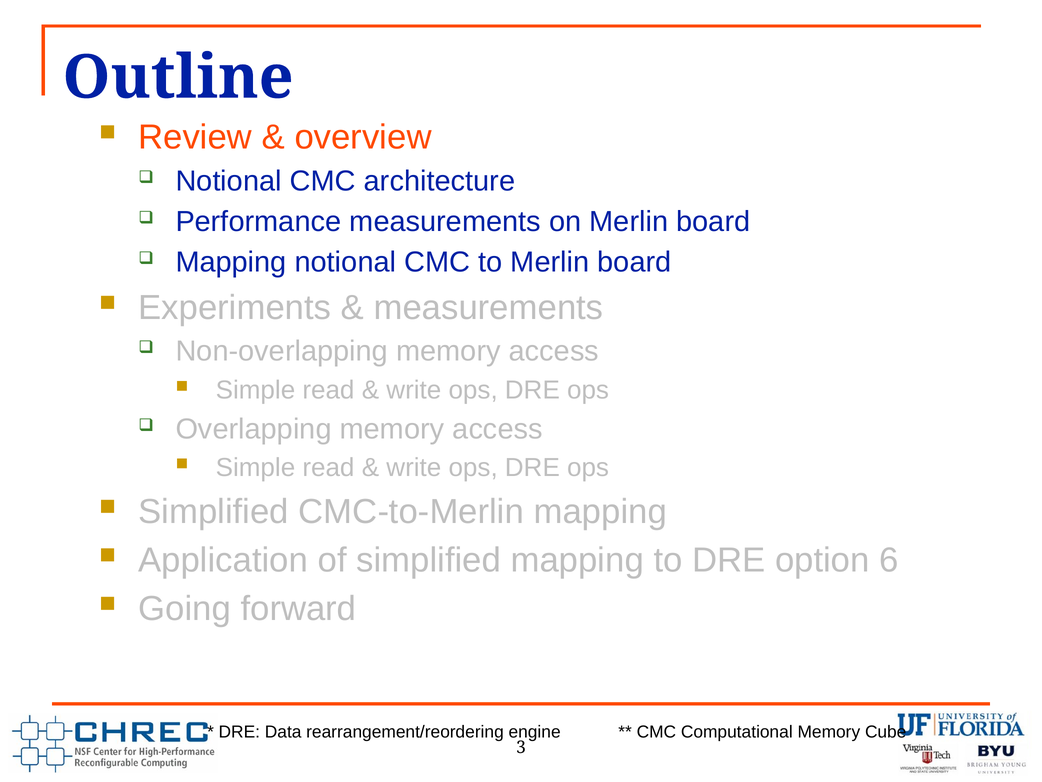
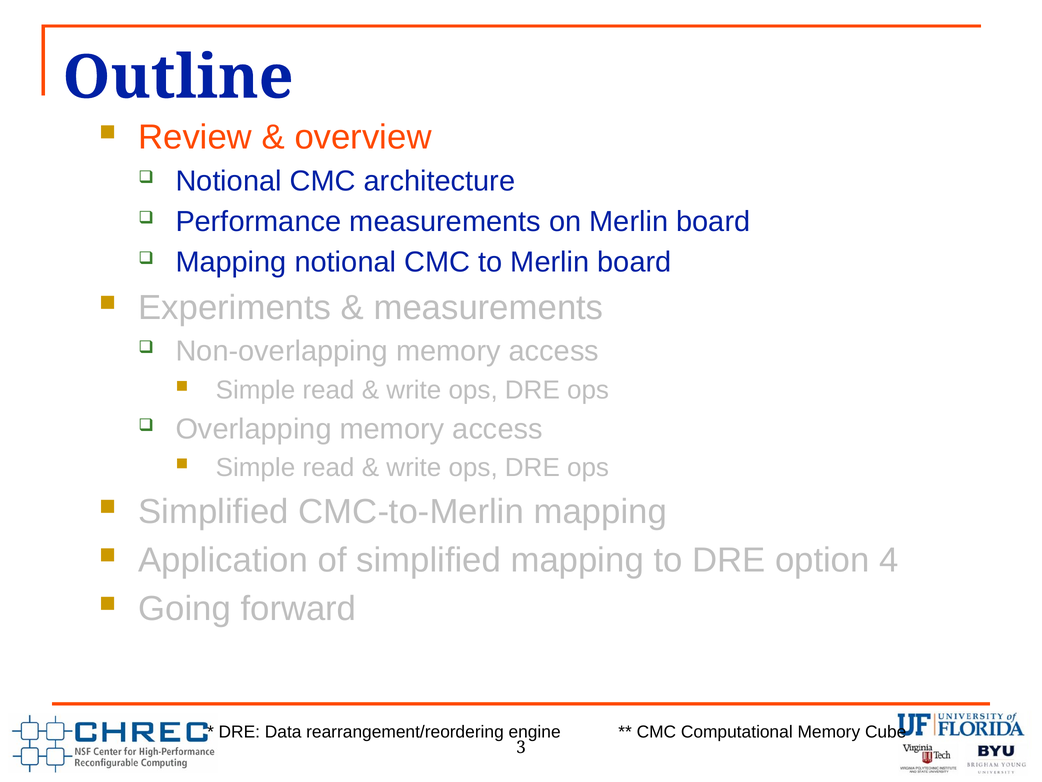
6: 6 -> 4
